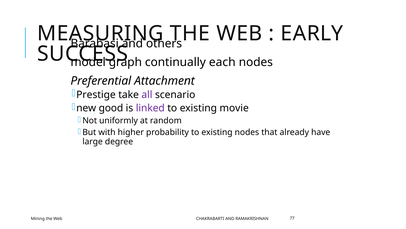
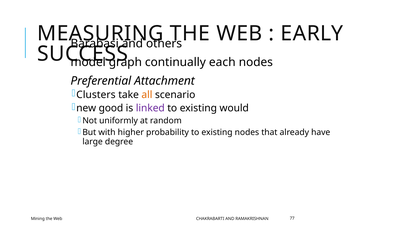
Prestige: Prestige -> Clusters
all colour: purple -> orange
movie: movie -> would
